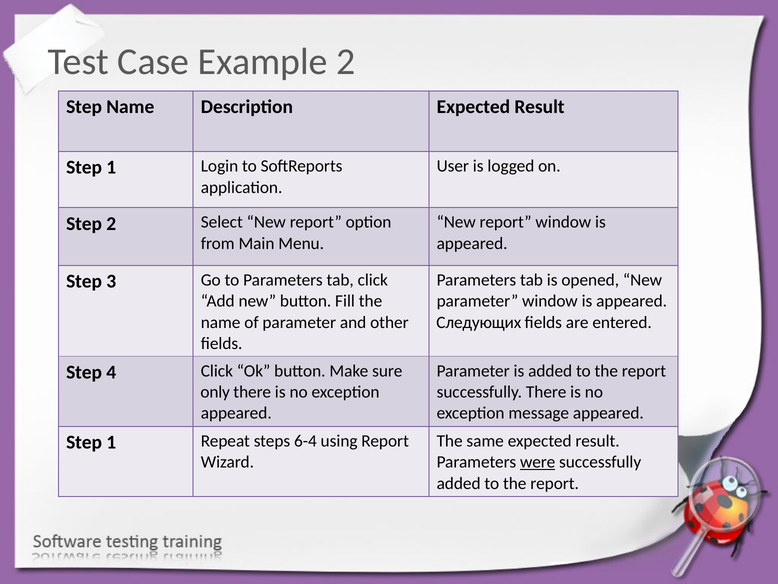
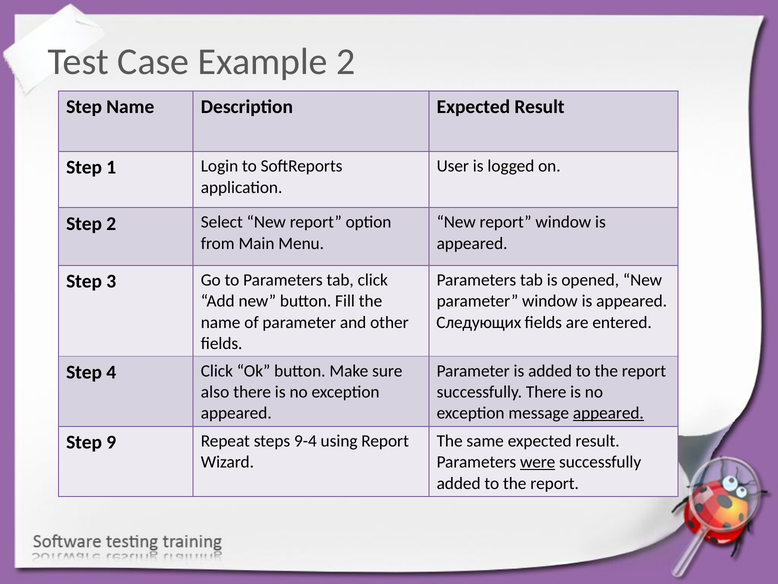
only: only -> also
appeared at (608, 413) underline: none -> present
1 at (111, 442): 1 -> 9
6-4: 6-4 -> 9-4
